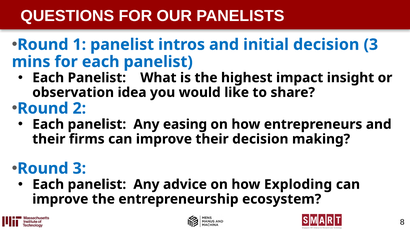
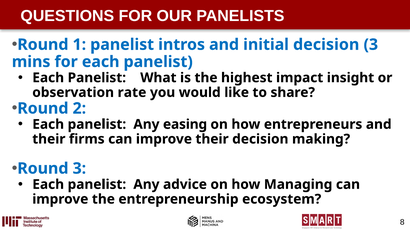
idea: idea -> rate
Exploding: Exploding -> Managing
